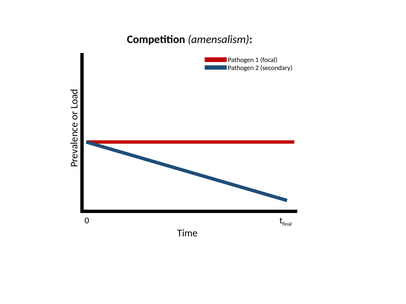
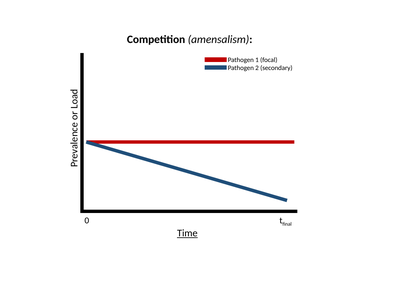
Time underline: none -> present
